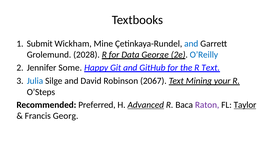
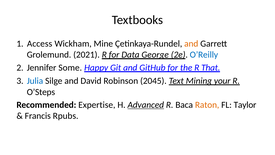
Submit: Submit -> Access
and at (191, 44) colour: blue -> orange
2028: 2028 -> 2021
R Text: Text -> That
2067: 2067 -> 2045
Preferred: Preferred -> Expertise
Raton colour: purple -> orange
Taylor underline: present -> none
Georg: Georg -> Rpubs
